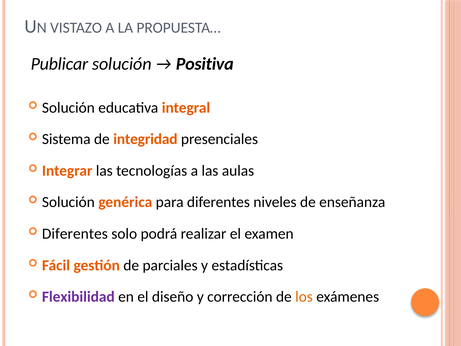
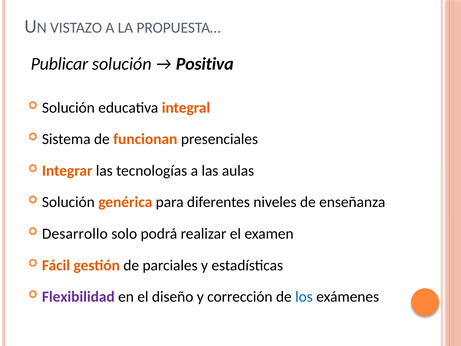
integridad: integridad -> funcionan
Diferentes at (75, 234): Diferentes -> Desarrollo
los colour: orange -> blue
